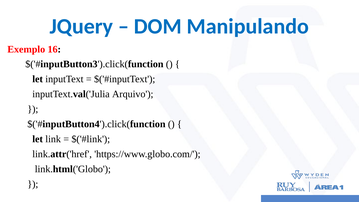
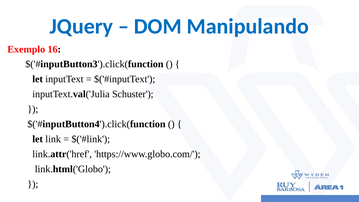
Arquivo: Arquivo -> Schuster
